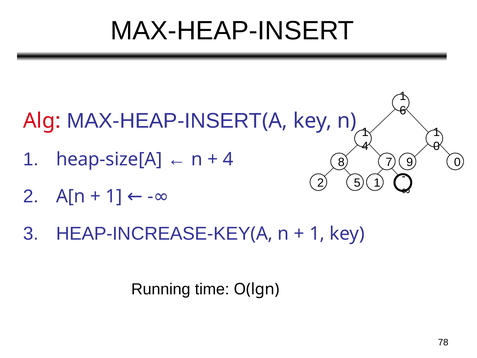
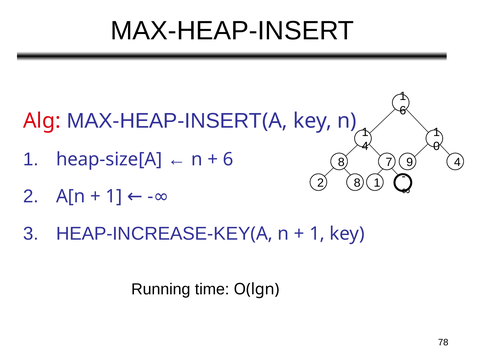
4 at (228, 159): 4 -> 6
9 0: 0 -> 4
2 5: 5 -> 8
